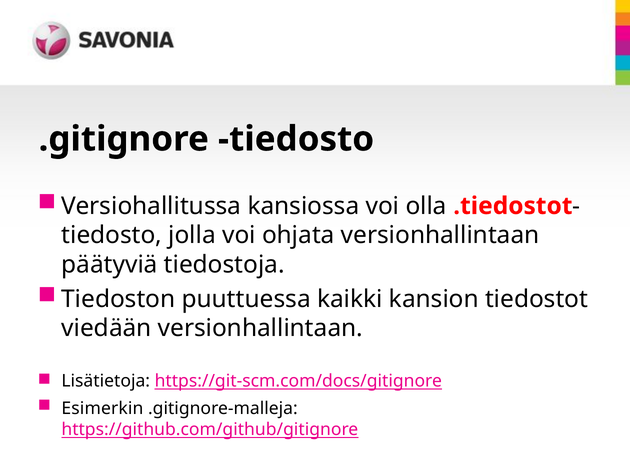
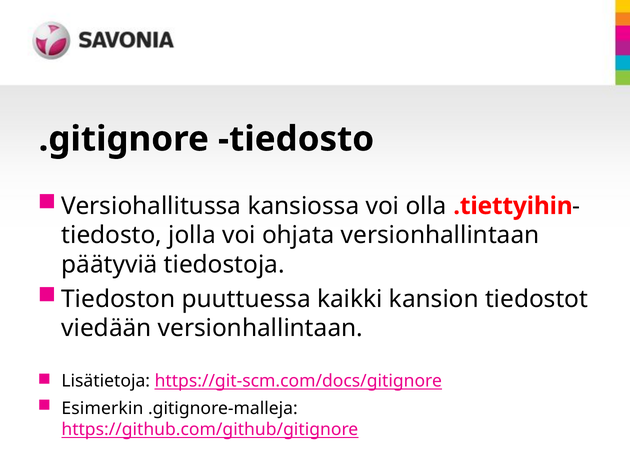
.tiedostot: .tiedostot -> .tiettyihin
